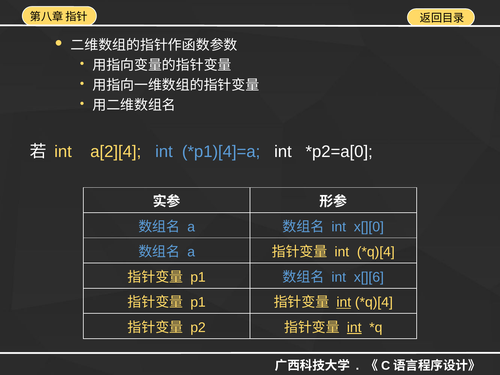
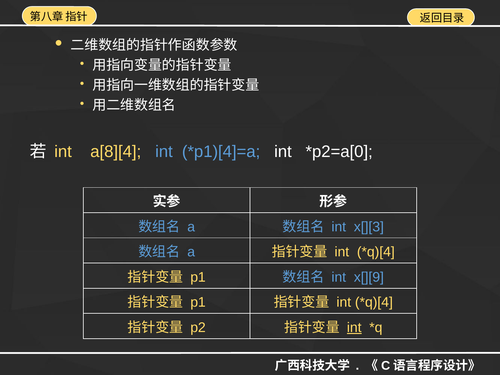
a[2][4: a[2][4 -> a[8][4
x[][0: x[][0 -> x[][3
x[][6: x[][6 -> x[][9
int at (344, 302) underline: present -> none
